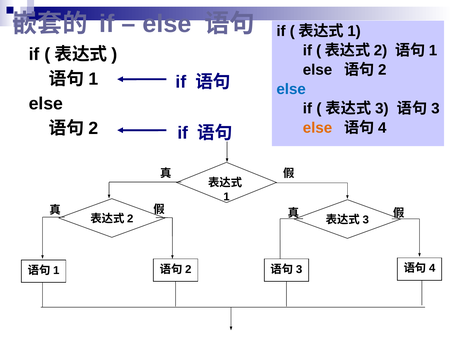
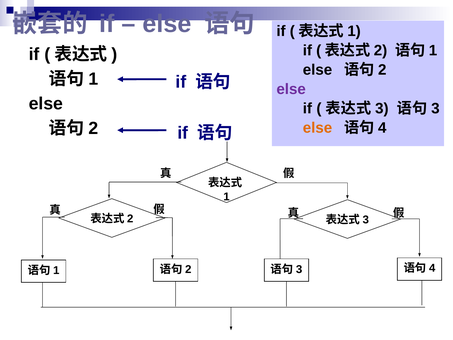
else at (291, 89) colour: blue -> purple
